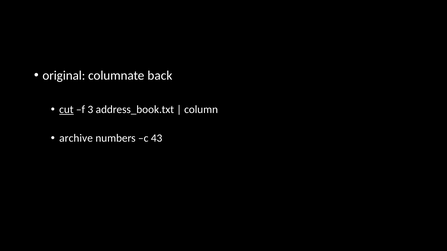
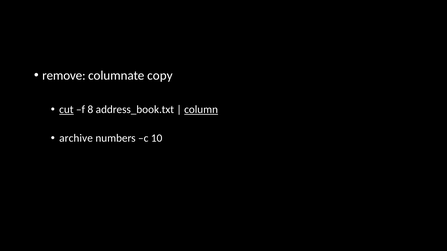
original: original -> remove
back: back -> copy
3: 3 -> 8
column underline: none -> present
43: 43 -> 10
